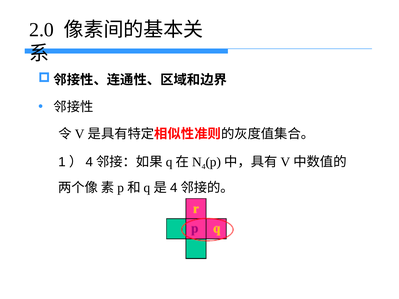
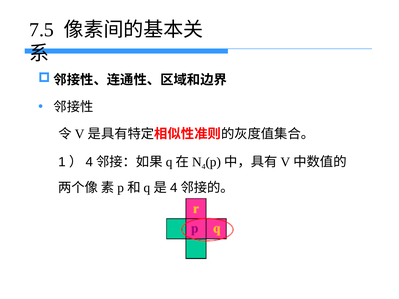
2.0: 2.0 -> 7.5
